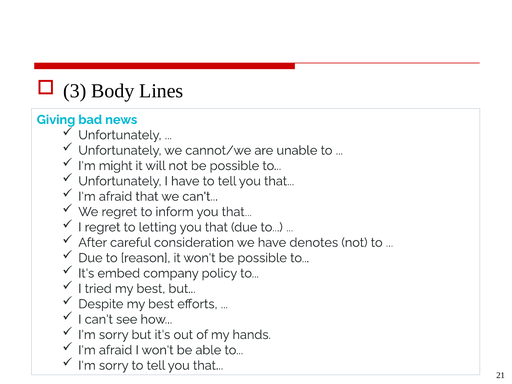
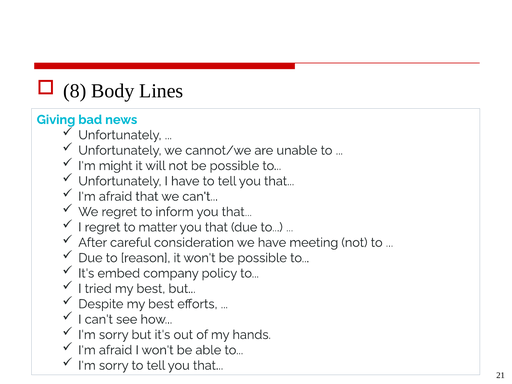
3: 3 -> 8
letting: letting -> matter
denotes: denotes -> meeting
